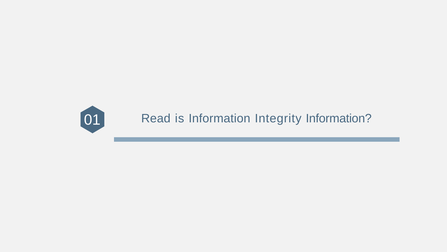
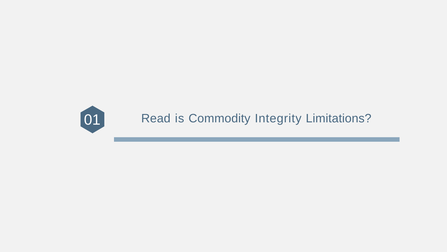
is Information: Information -> Commodity
Integrity Information: Information -> Limitations
